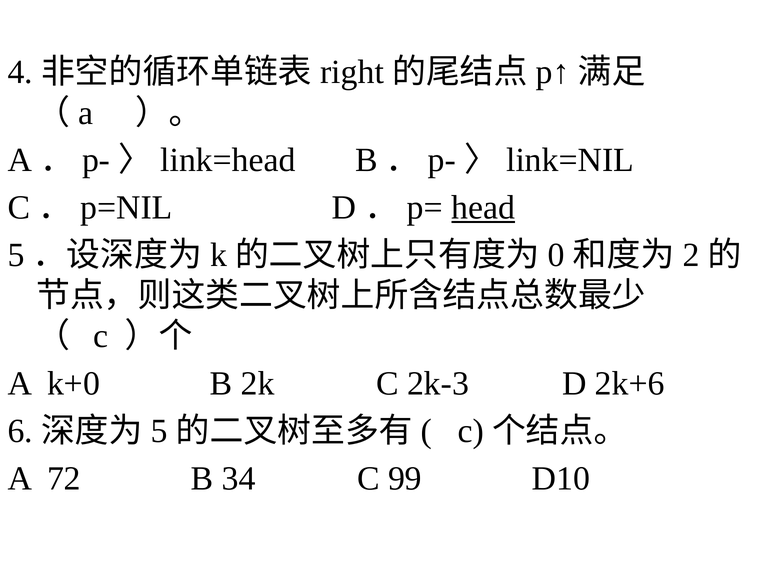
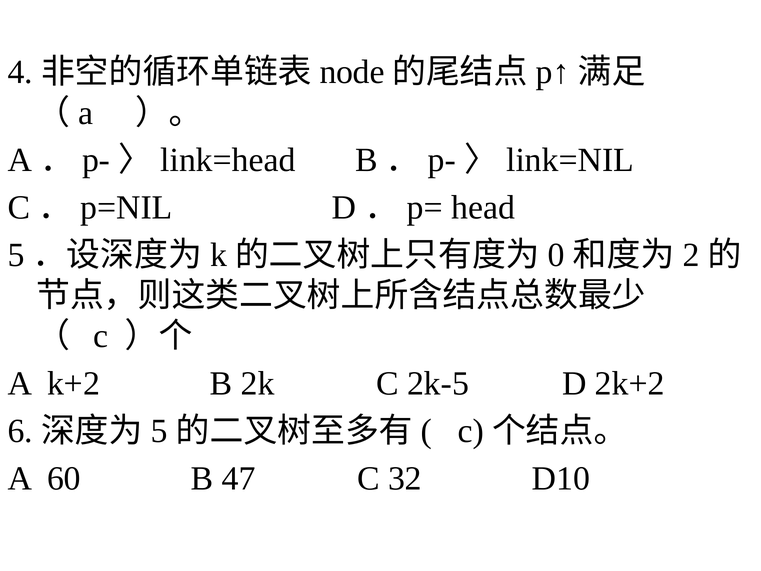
right: right -> node
head underline: present -> none
k+0: k+0 -> k+2
2k-3: 2k-3 -> 2k-5
2k+6: 2k+6 -> 2k+2
72: 72 -> 60
34: 34 -> 47
99: 99 -> 32
